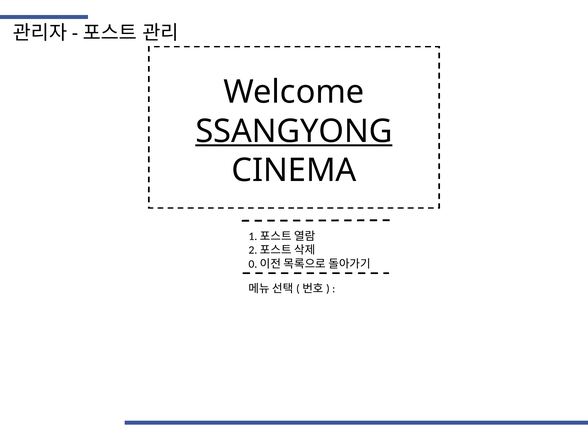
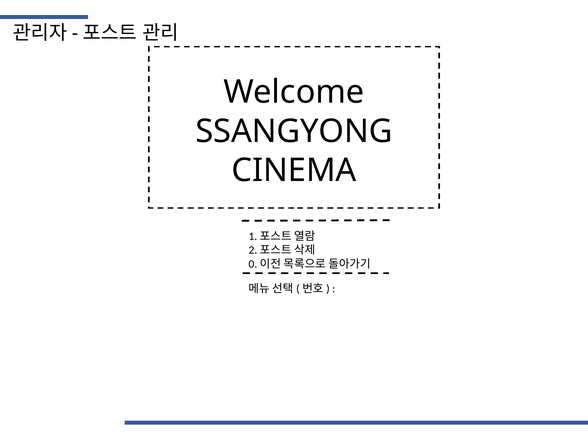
SSANGYONG underline: present -> none
